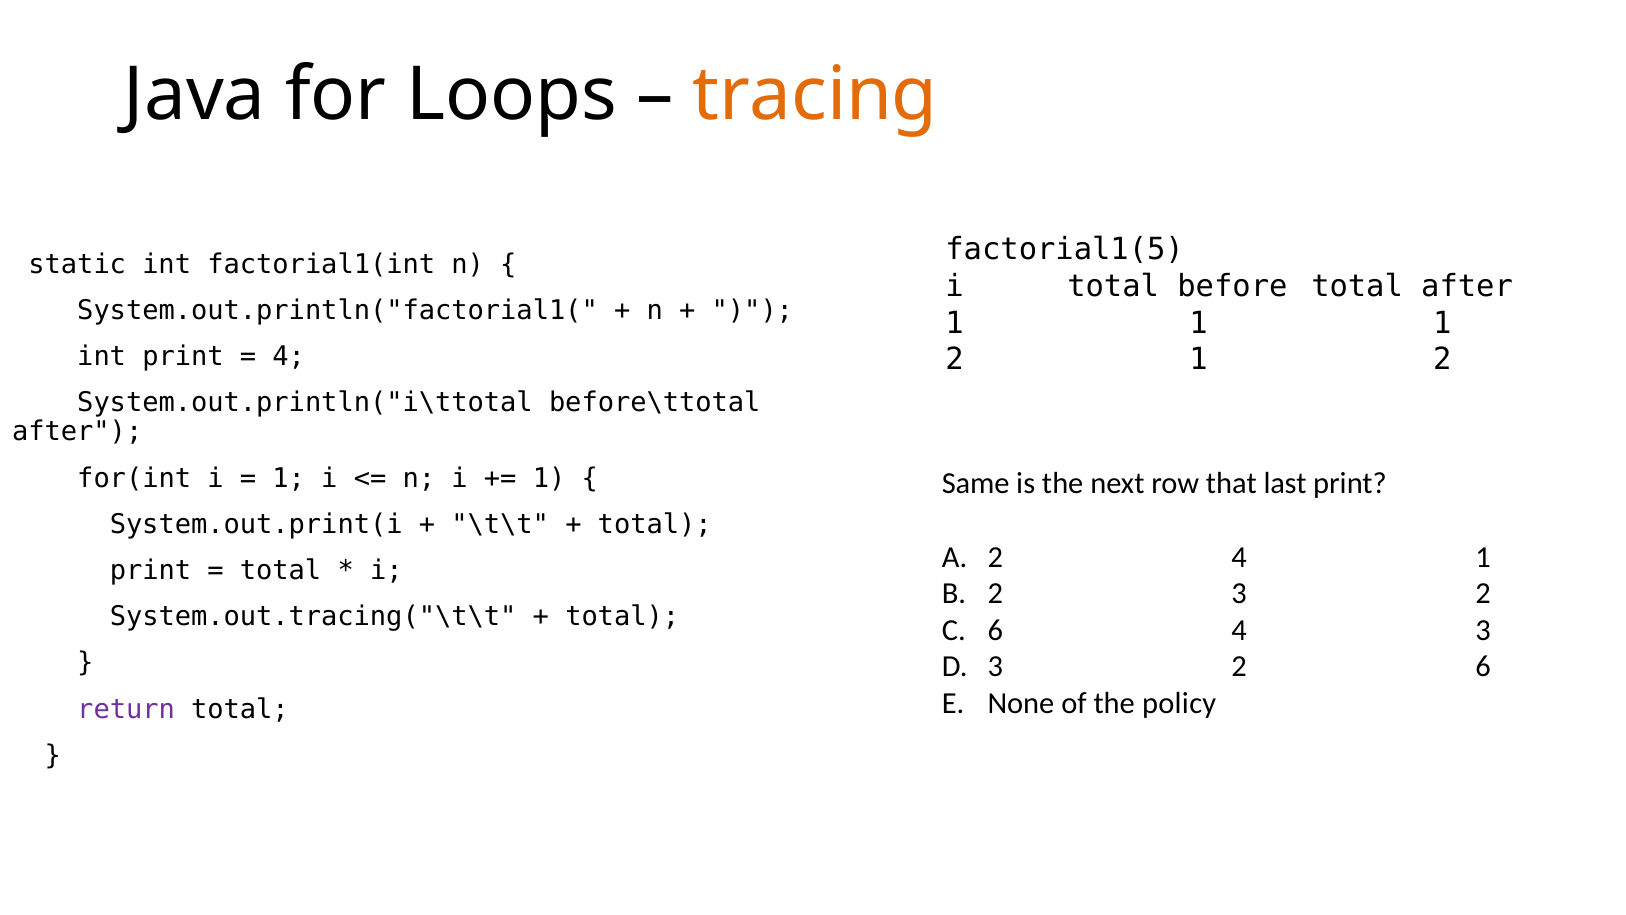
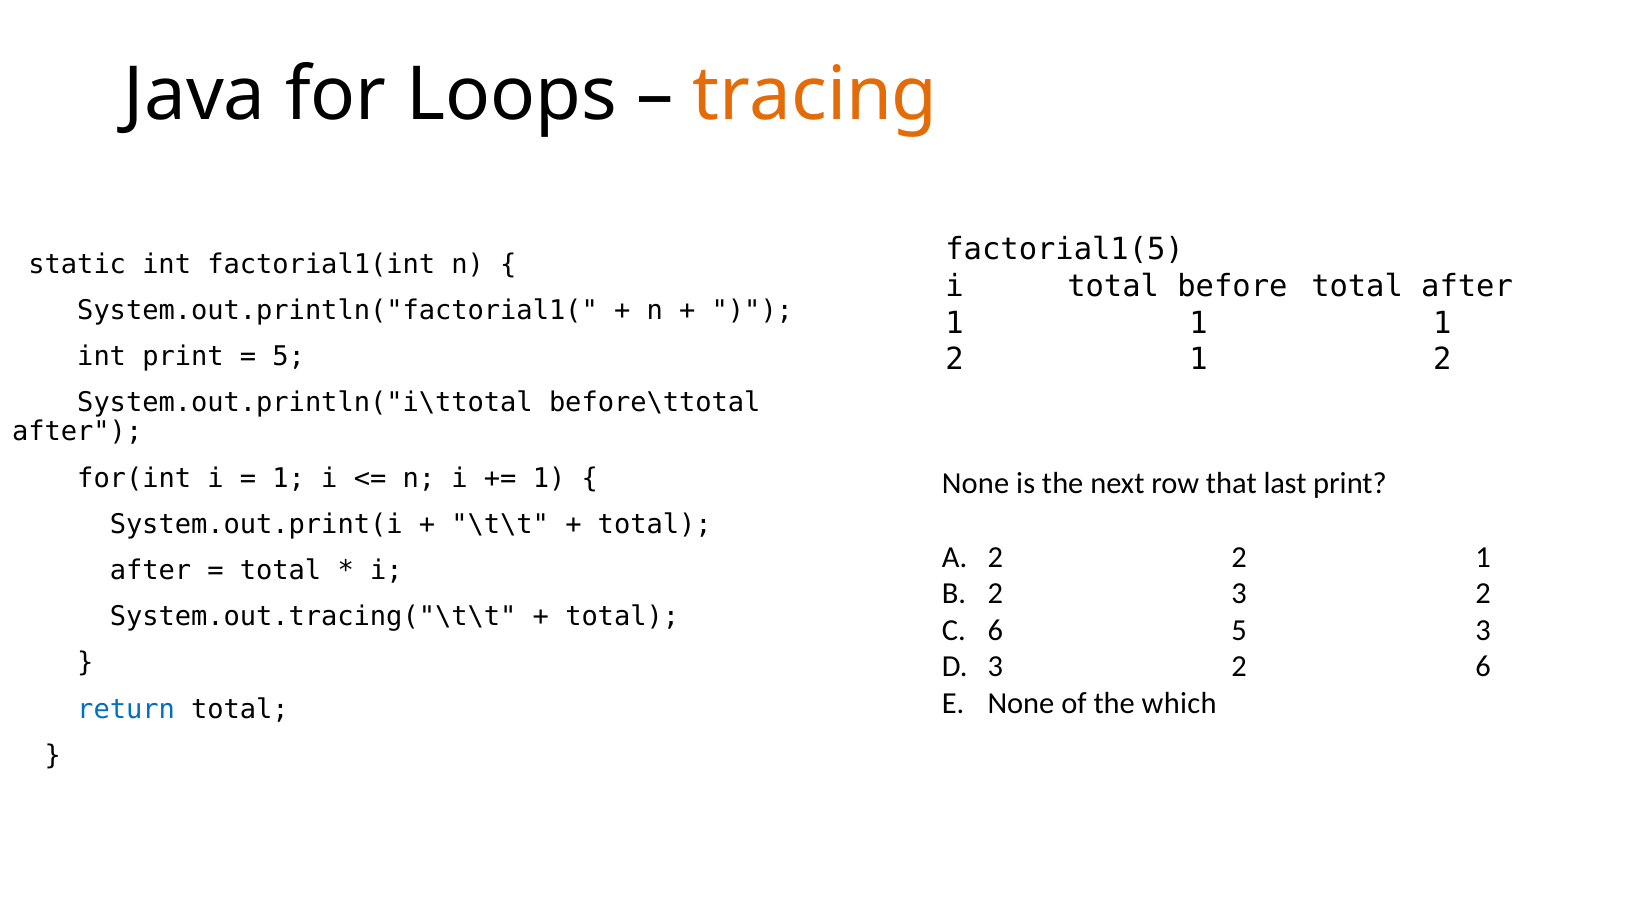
4 at (289, 356): 4 -> 5
Same at (976, 484): Same -> None
2 4: 4 -> 2
print at (150, 570): print -> after
6 4: 4 -> 5
policy: policy -> which
return colour: purple -> blue
